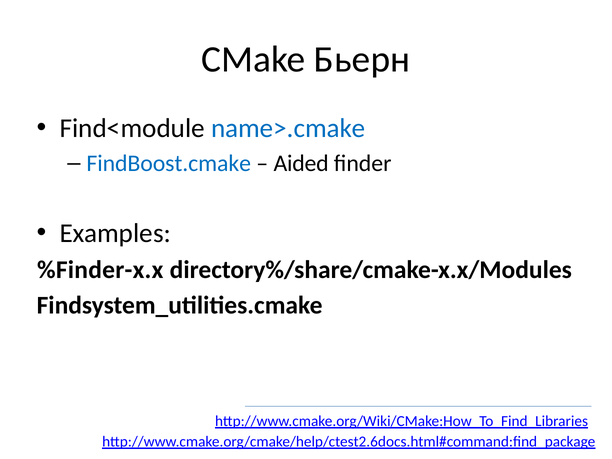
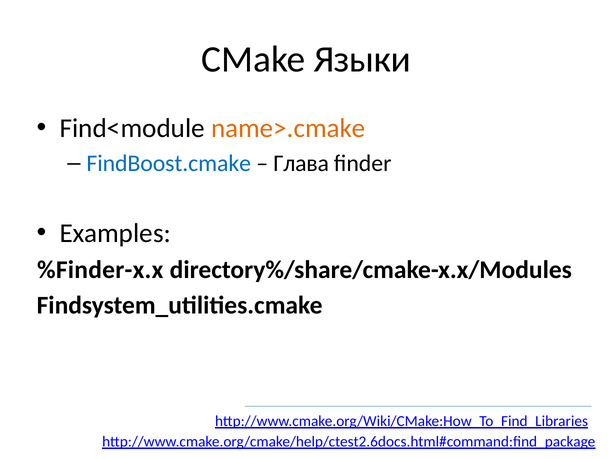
Бьерн: Бьерн -> Языки
name>.cmake colour: blue -> orange
Aided: Aided -> Глава
